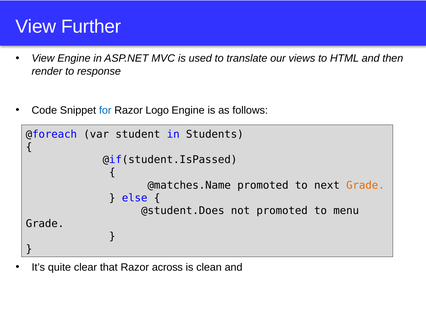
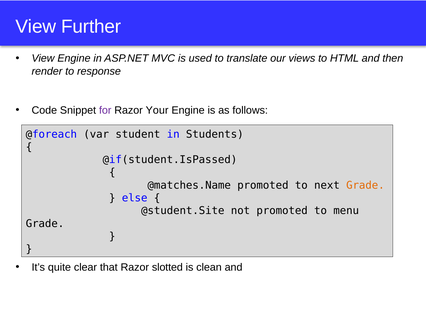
for colour: blue -> purple
Logo: Logo -> Your
@student.Does: @student.Does -> @student.Site
across: across -> slotted
